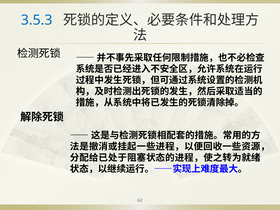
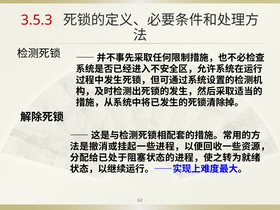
3.5.3 colour: blue -> red
